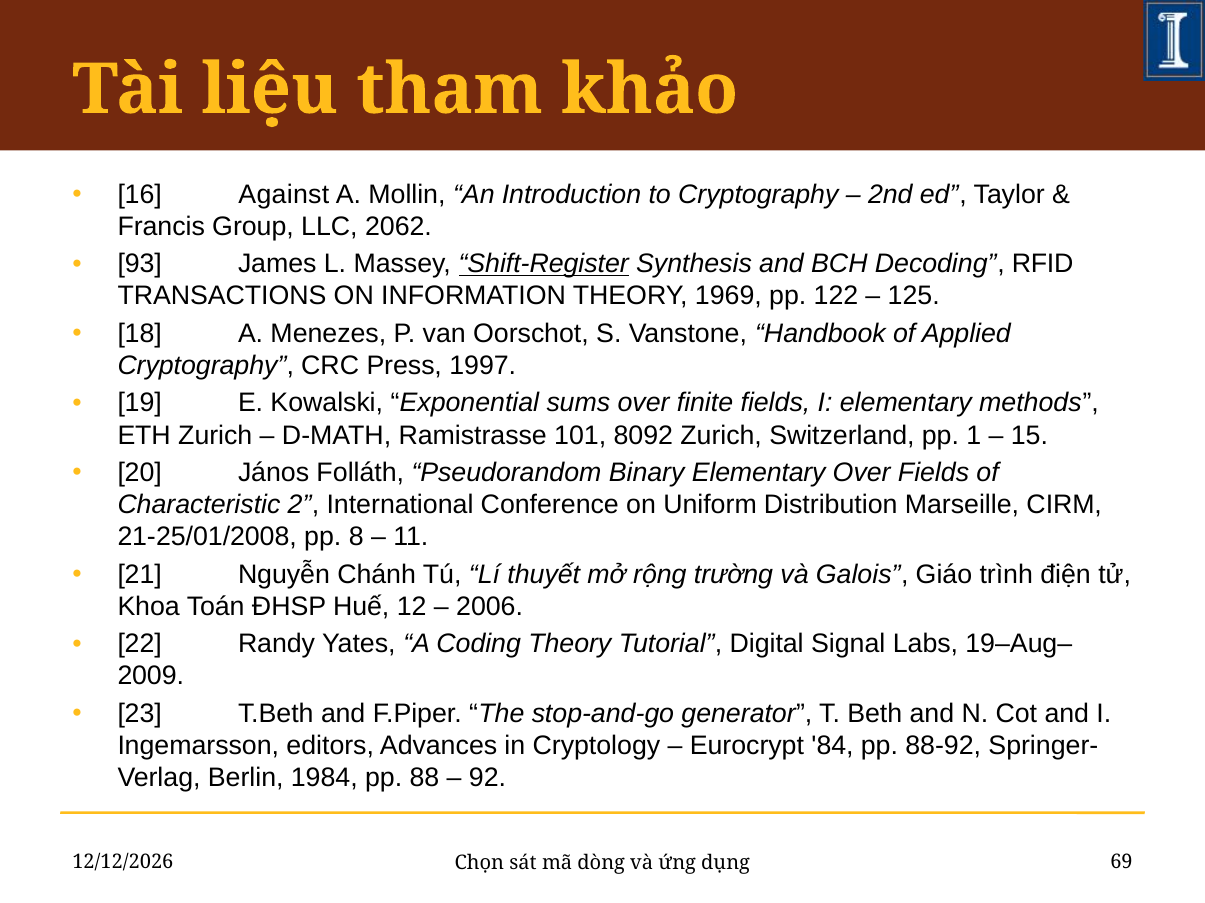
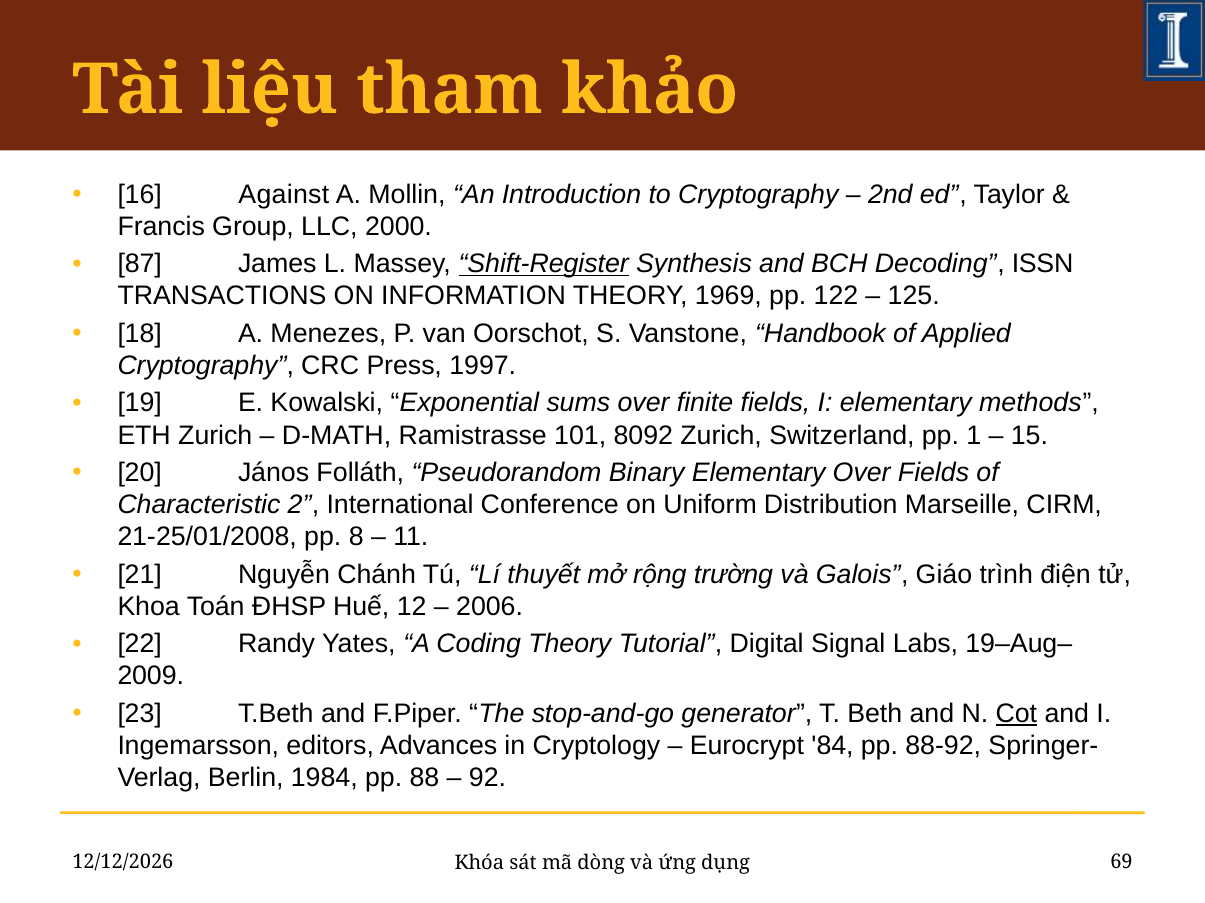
2062: 2062 -> 2000
93: 93 -> 87
RFID: RFID -> ISSN
Cot underline: none -> present
Chọn: Chọn -> Khóa
